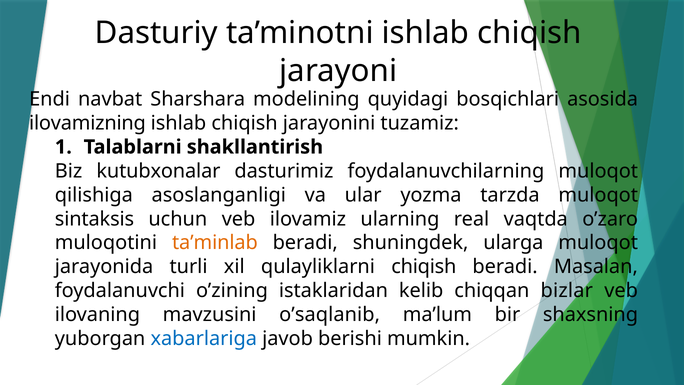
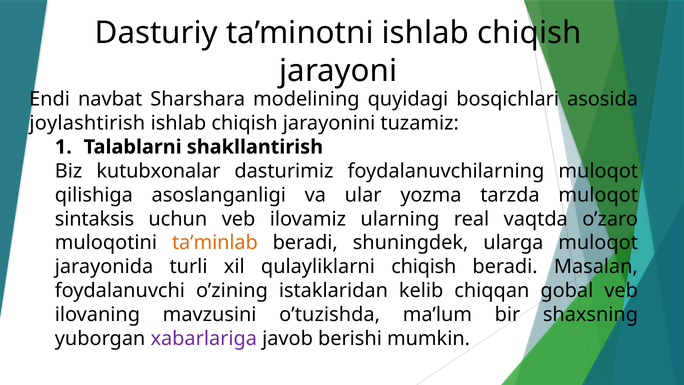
ilovamizning: ilovamizning -> joylashtirish
bizlar: bizlar -> gobal
o’saqlanib: o’saqlanib -> o’tuzishda
xabarlariga colour: blue -> purple
